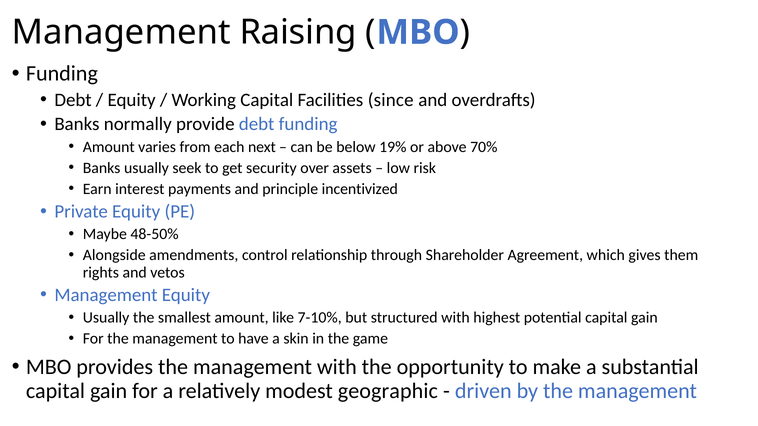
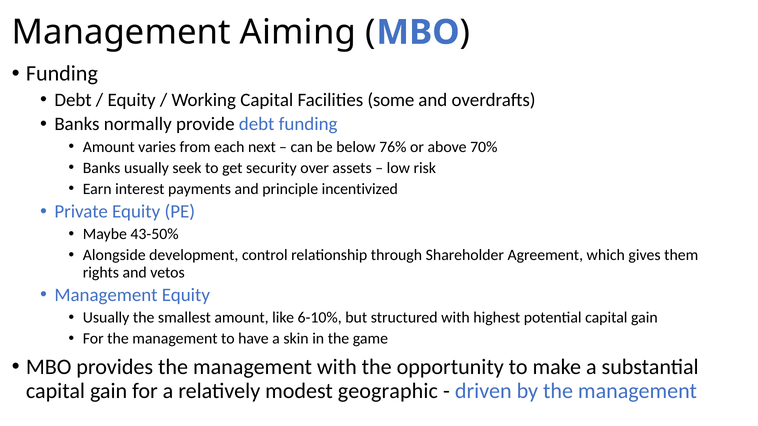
Raising: Raising -> Aiming
since: since -> some
19%: 19% -> 76%
48-50%: 48-50% -> 43-50%
amendments: amendments -> development
7-10%: 7-10% -> 6-10%
